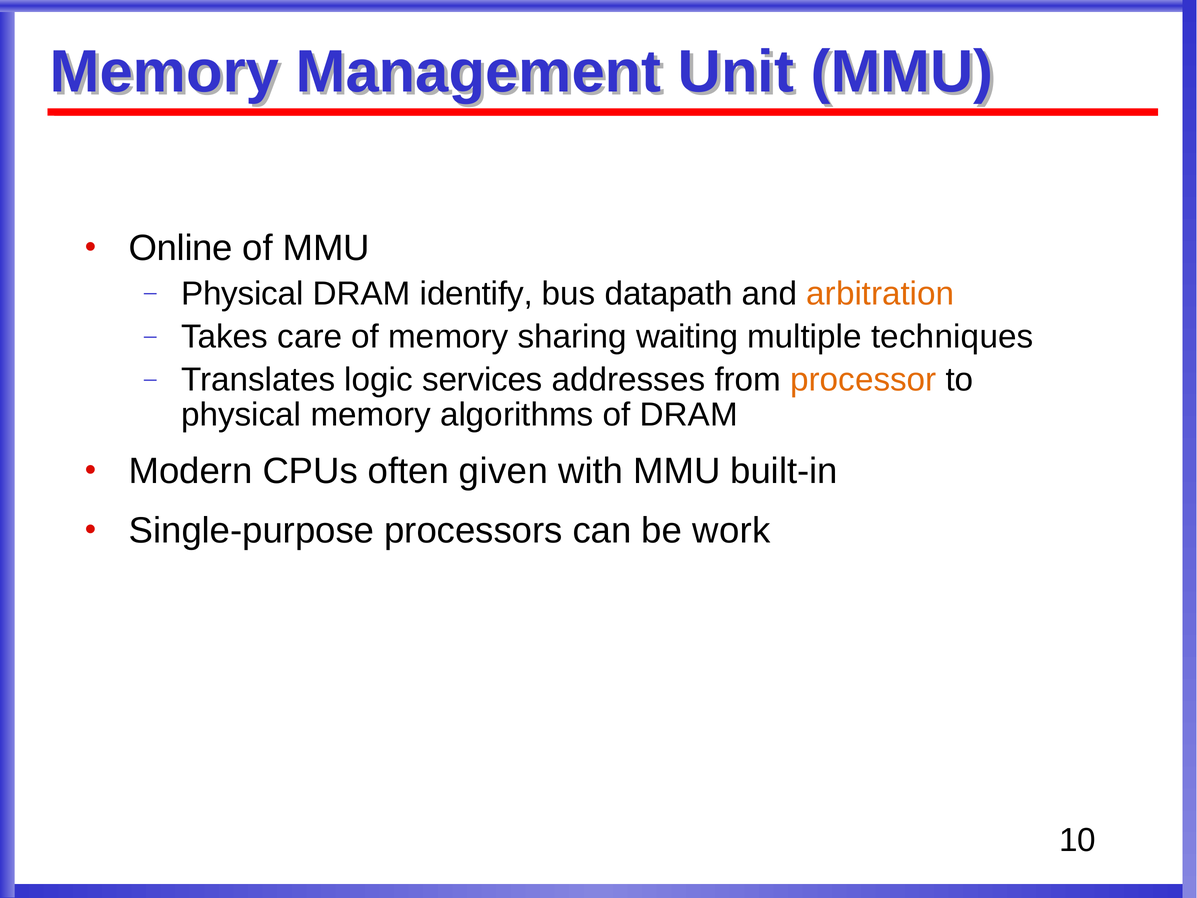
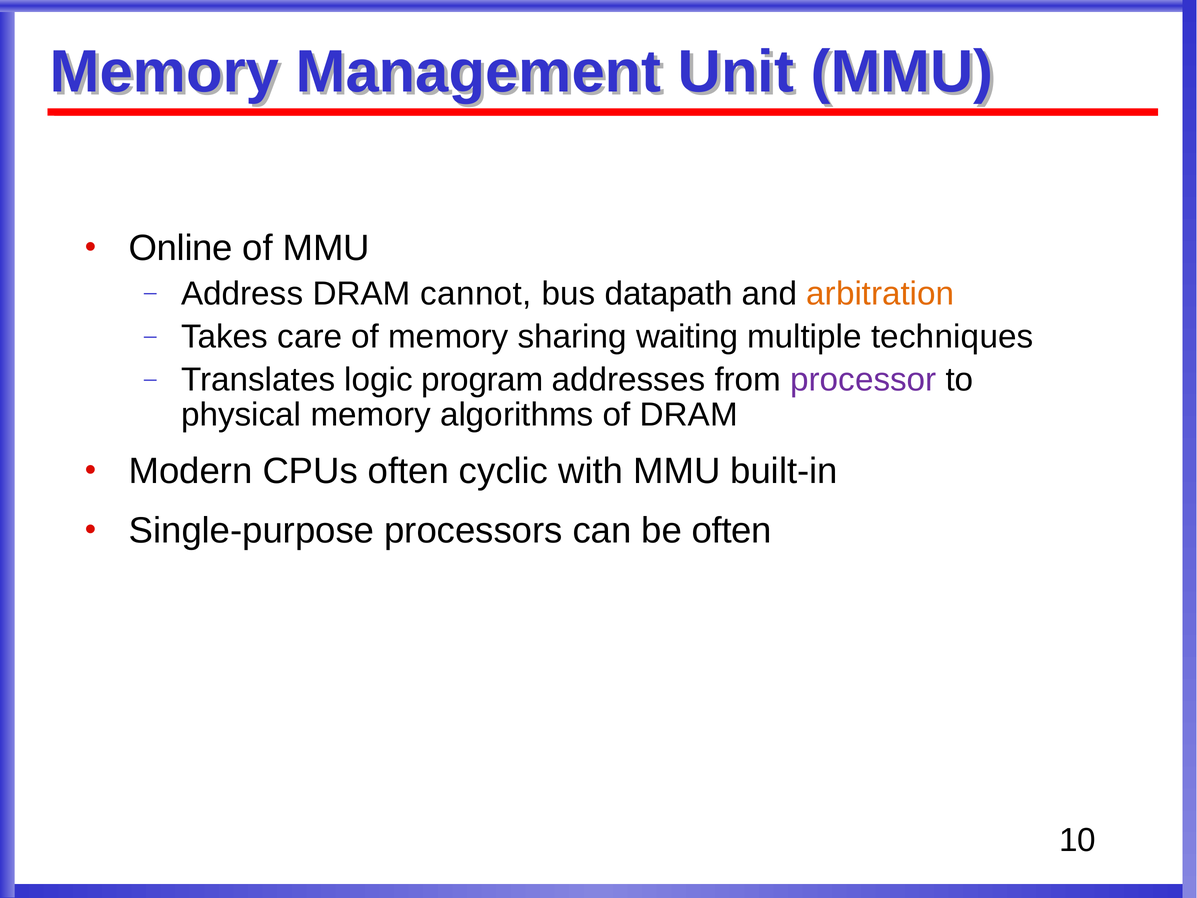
Physical at (242, 294): Physical -> Address
identify: identify -> cannot
services: services -> program
processor colour: orange -> purple
given: given -> cyclic
be work: work -> often
